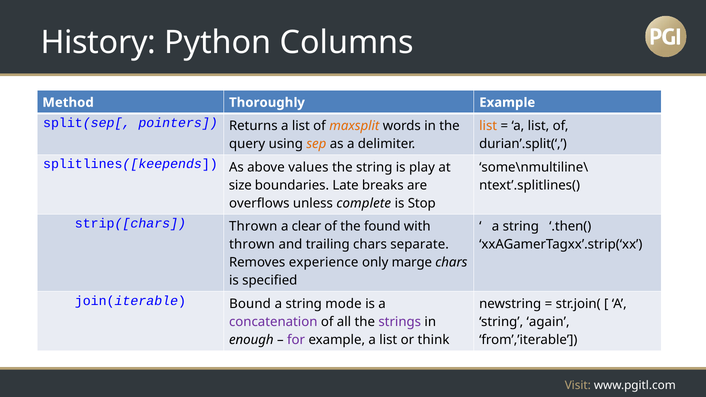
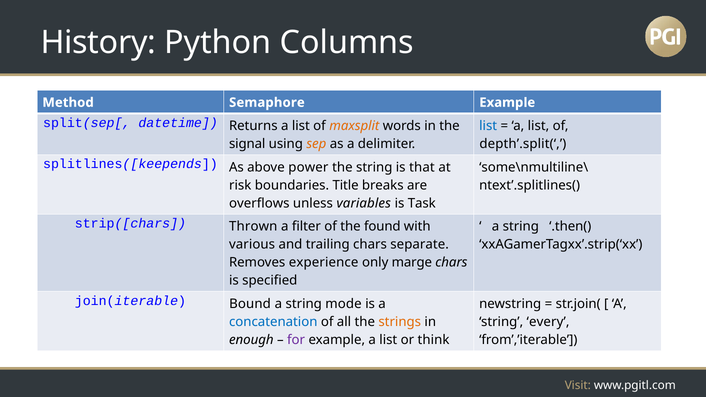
Thoroughly: Thoroughly -> Semaphore
pointers: pointers -> datetime
list at (488, 126) colour: orange -> blue
query: query -> signal
durian’.split(‘: durian’.split(‘ -> depth’.split(‘
values: values -> power
play: play -> that
size: size -> risk
Late: Late -> Title
complete: complete -> variables
Stop: Stop -> Task
clear: clear -> filter
thrown at (252, 245): thrown -> various
concatenation colour: purple -> blue
strings colour: purple -> orange
again: again -> every
